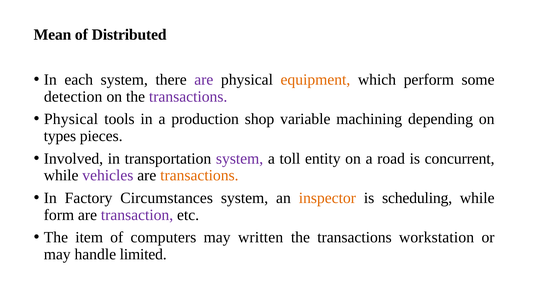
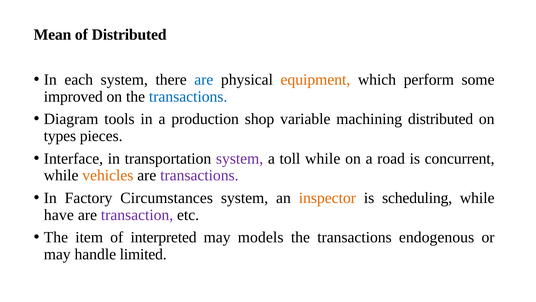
are at (204, 80) colour: purple -> blue
detection: detection -> improved
transactions at (188, 96) colour: purple -> blue
Physical at (71, 119): Physical -> Diagram
machining depending: depending -> distributed
Involved: Involved -> Interface
toll entity: entity -> while
vehicles colour: purple -> orange
transactions at (199, 175) colour: orange -> purple
form: form -> have
computers: computers -> interpreted
written: written -> models
workstation: workstation -> endogenous
